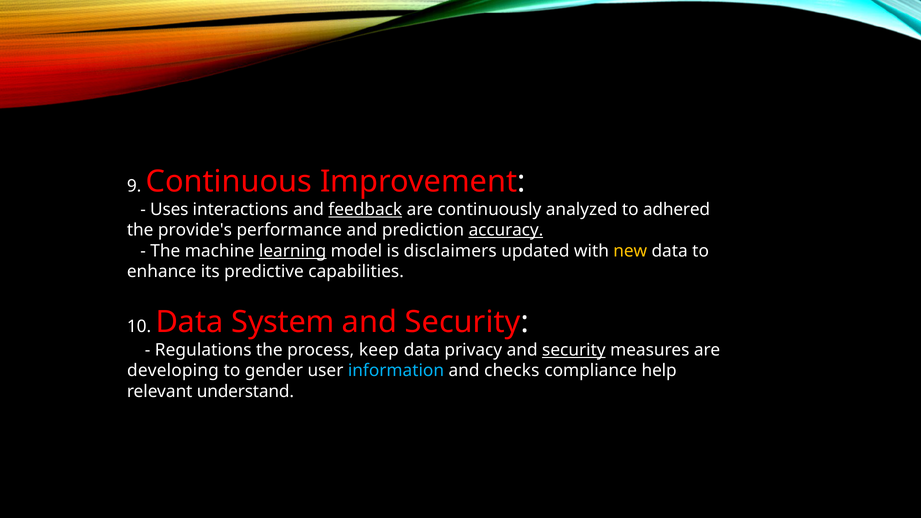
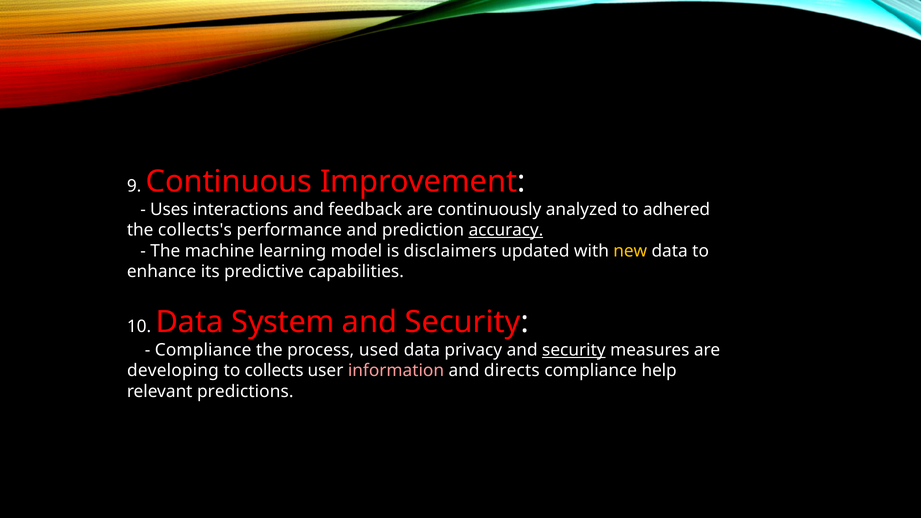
feedback underline: present -> none
provide's: provide's -> collects's
learning underline: present -> none
Regulations at (203, 350): Regulations -> Compliance
keep: keep -> used
gender: gender -> collects
information colour: light blue -> pink
checks: checks -> directs
understand: understand -> predictions
